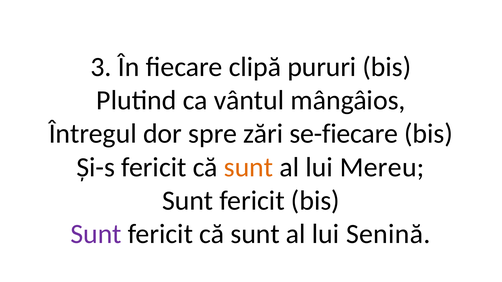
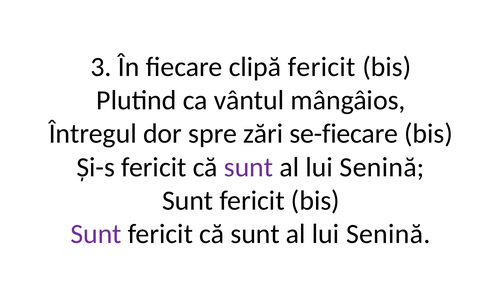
clipă pururi: pururi -> fericit
sunt at (249, 167) colour: orange -> purple
Mereu at (382, 167): Mereu -> Senină
